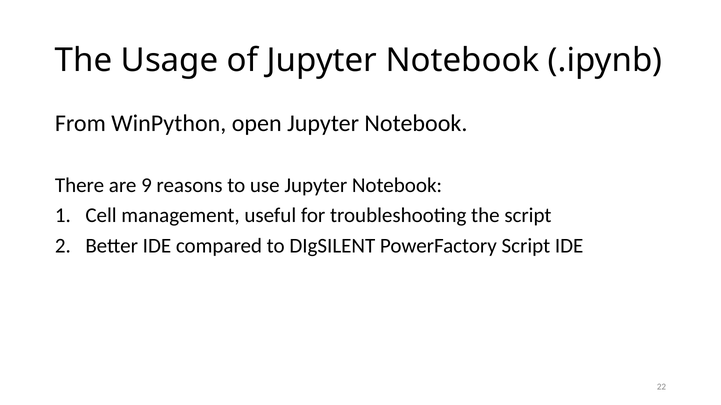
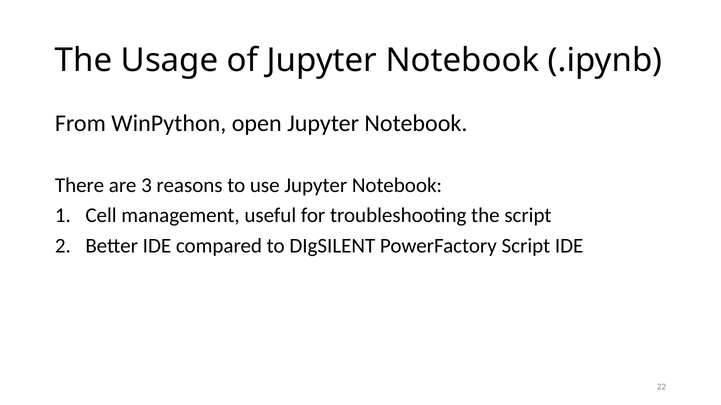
9: 9 -> 3
